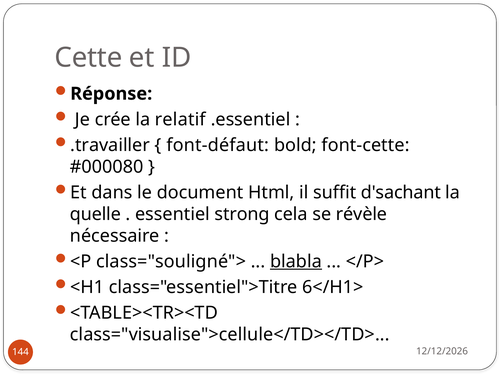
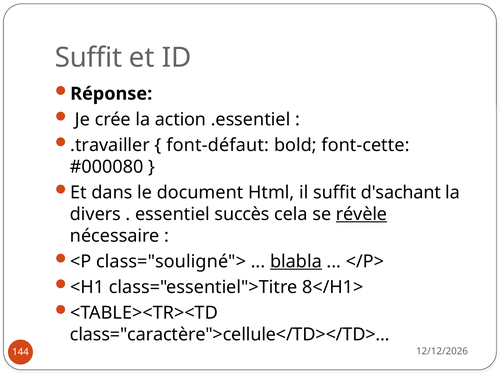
Cette at (88, 58): Cette -> Suffit
relatif: relatif -> action
quelle: quelle -> divers
strong: strong -> succès
révèle underline: none -> present
6</H1>: 6</H1> -> 8</H1>
class="visualise">cellule</TD></TD>: class="visualise">cellule</TD></TD> -> class="caractère">cellule</TD></TD>
